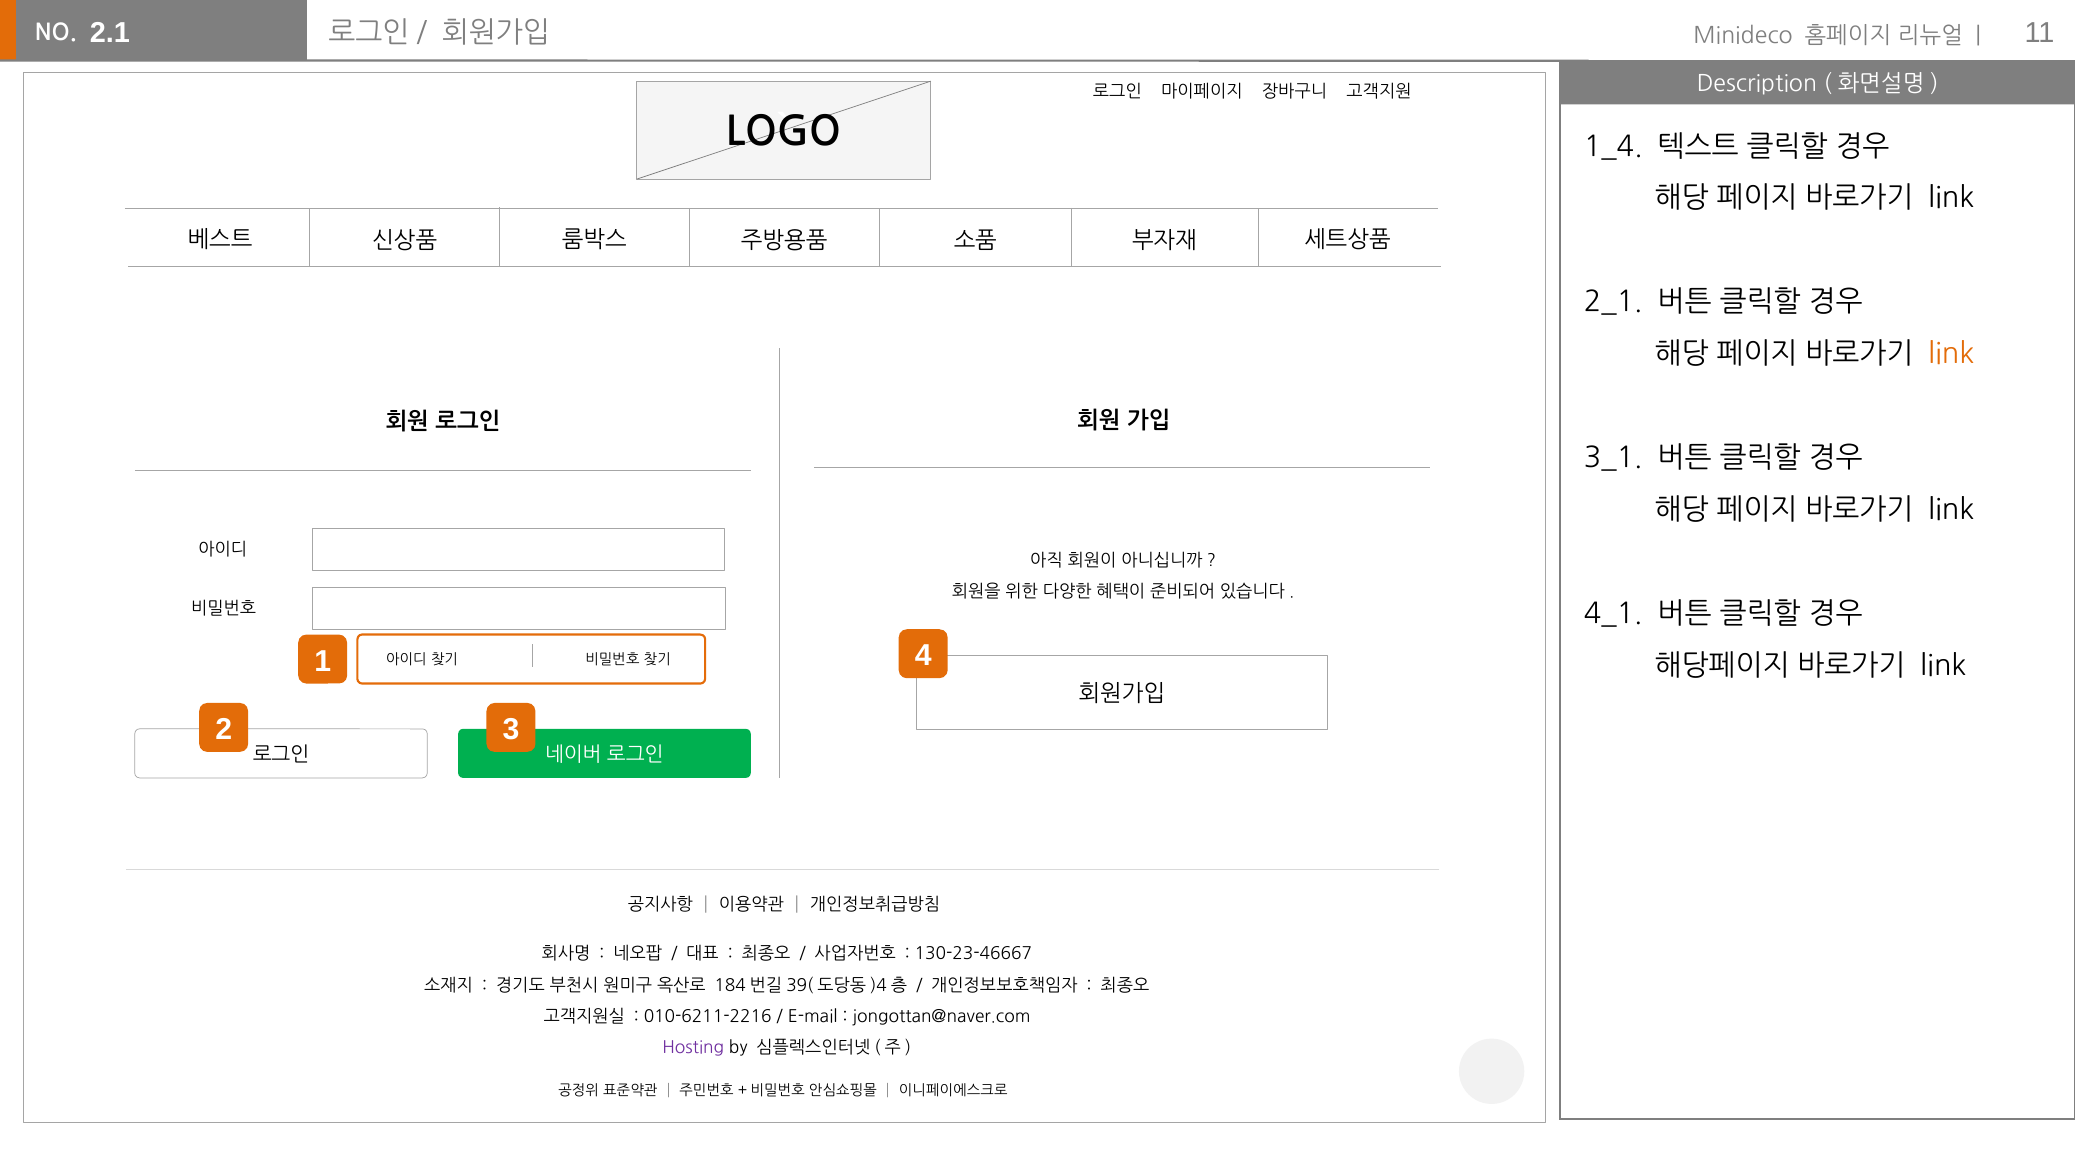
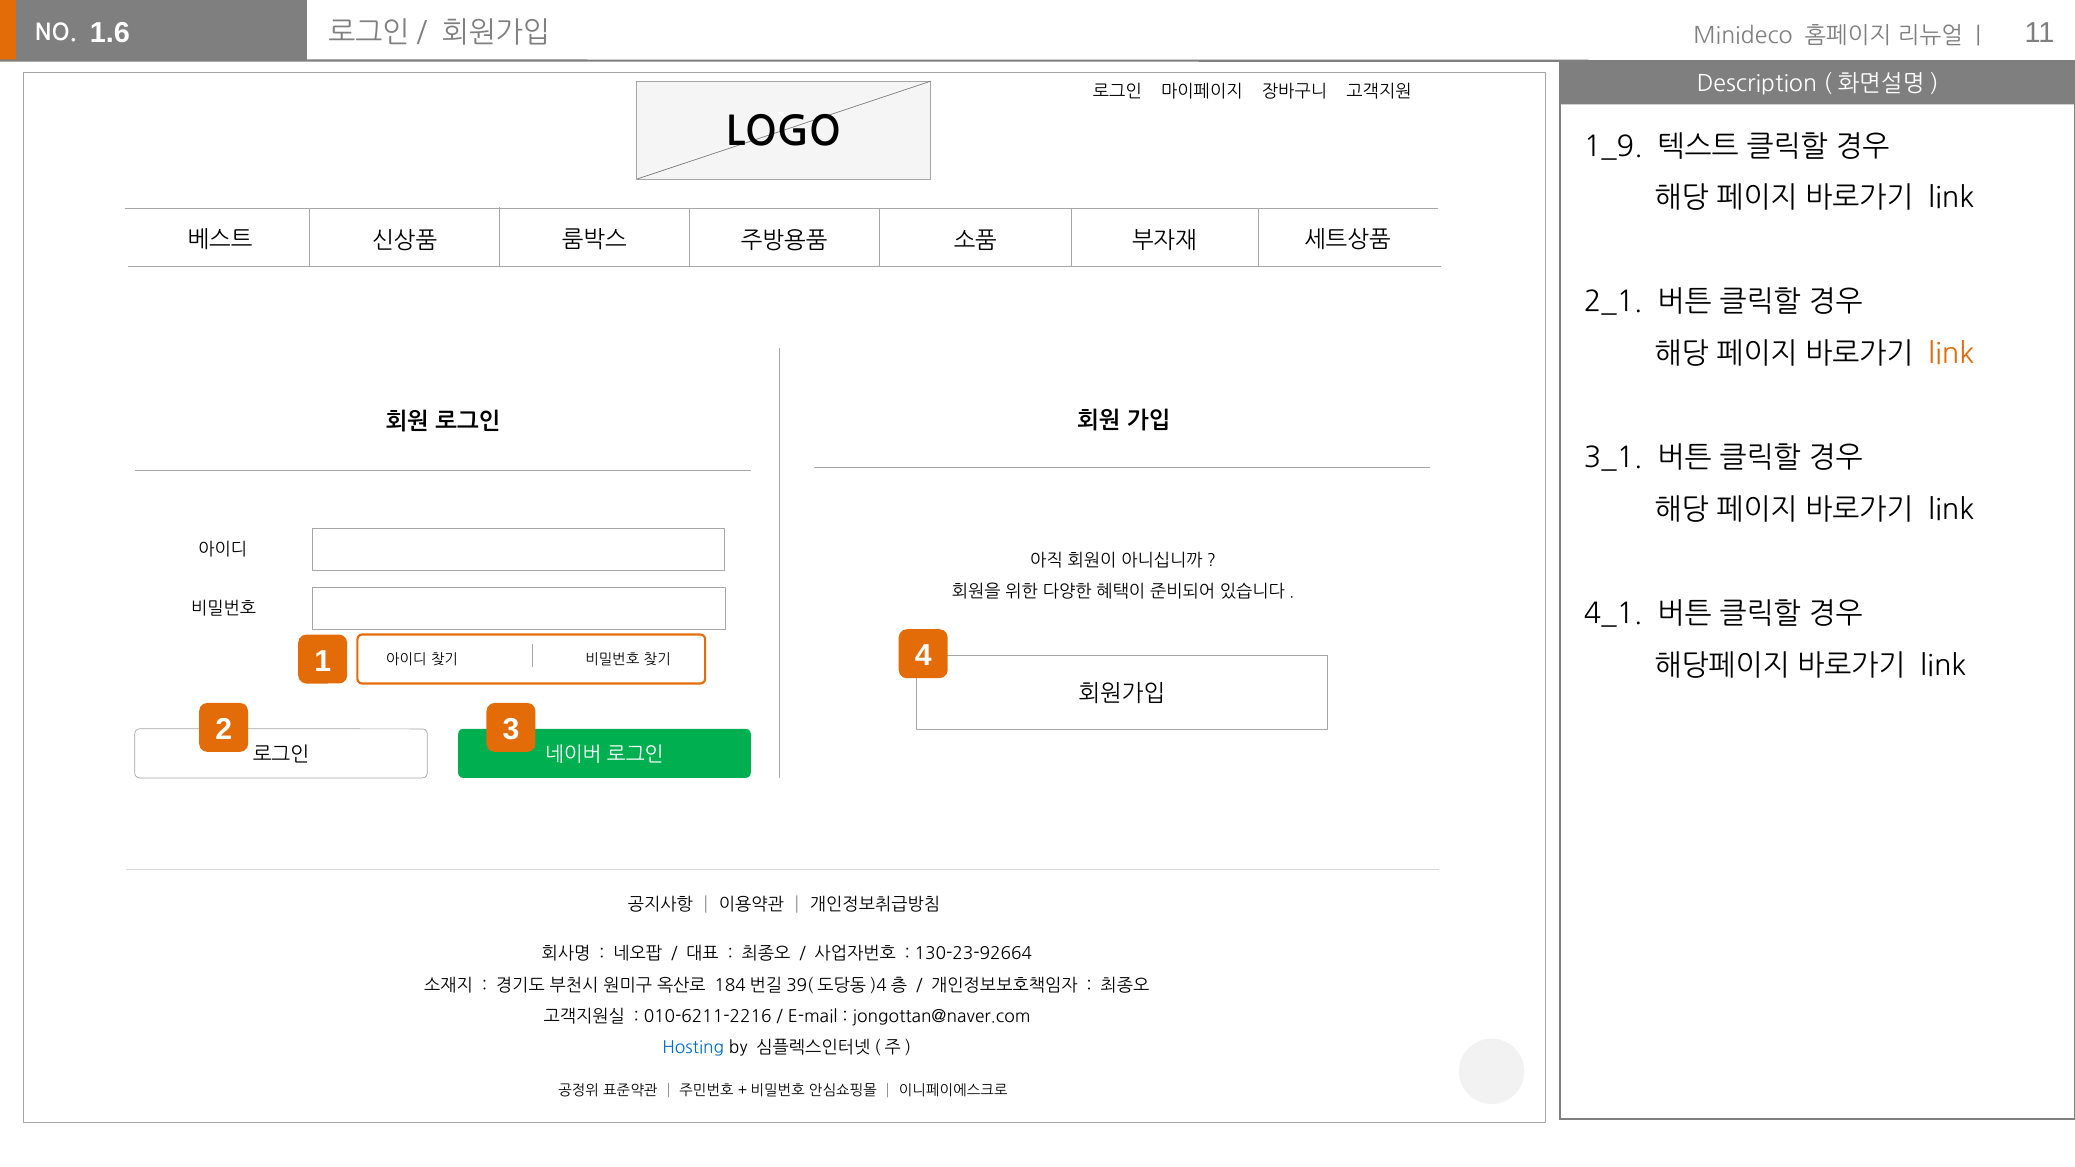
2.1: 2.1 -> 1.6
1_4: 1_4 -> 1_9
130-23-46667: 130-23-46667 -> 130-23-92664
Hosting colour: purple -> blue
